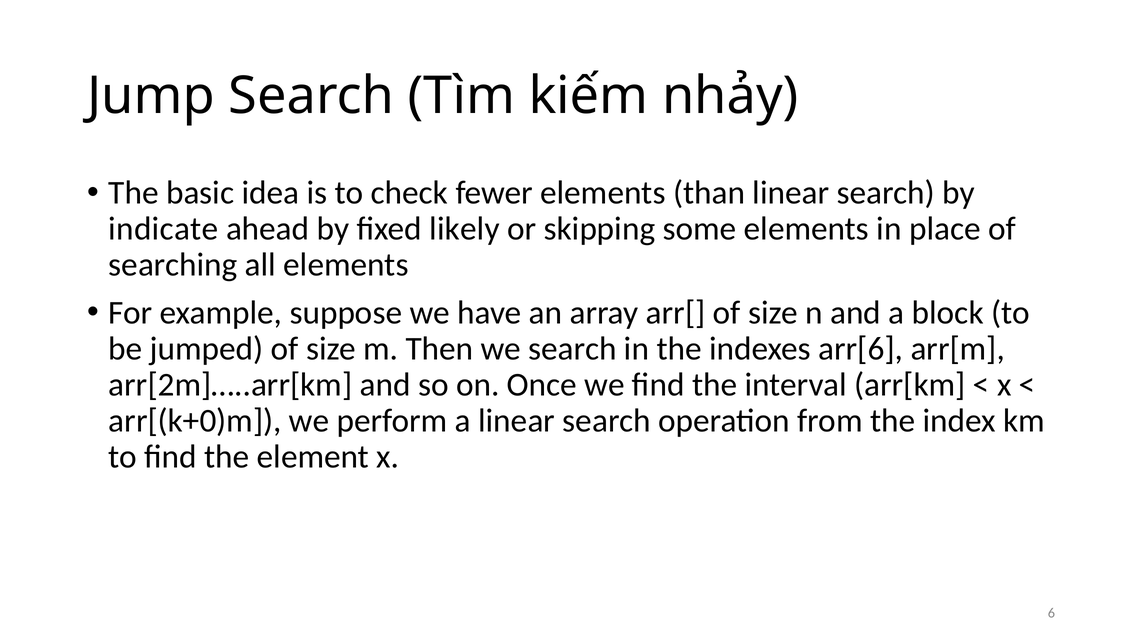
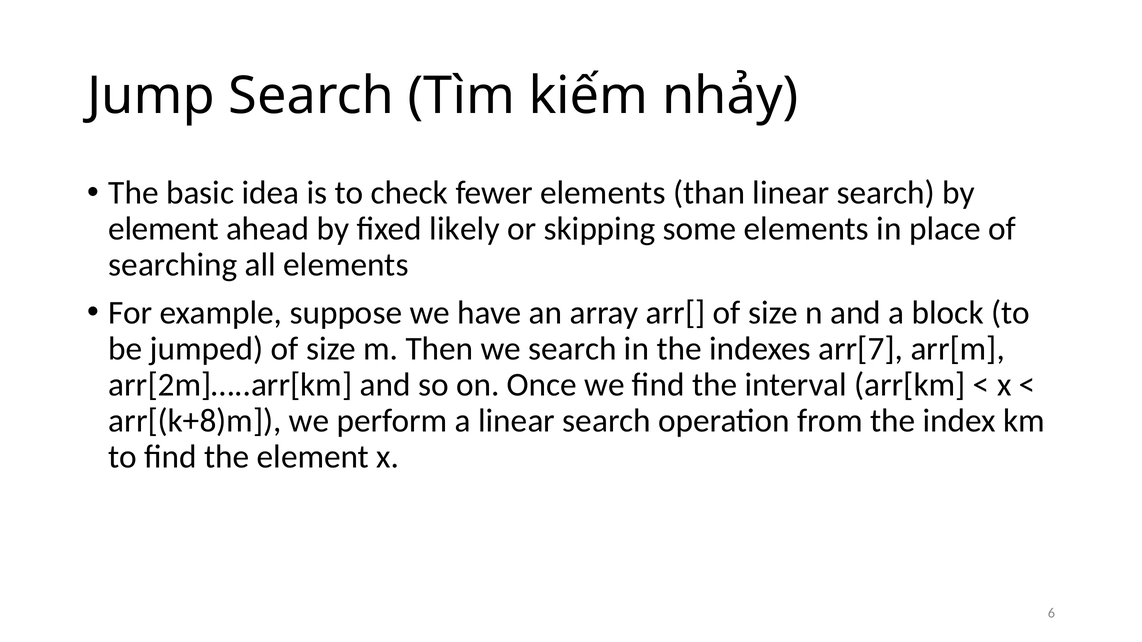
indicate at (163, 229): indicate -> element
arr[6: arr[6 -> arr[7
arr[(k+0)m: arr[(k+0)m -> arr[(k+8)m
